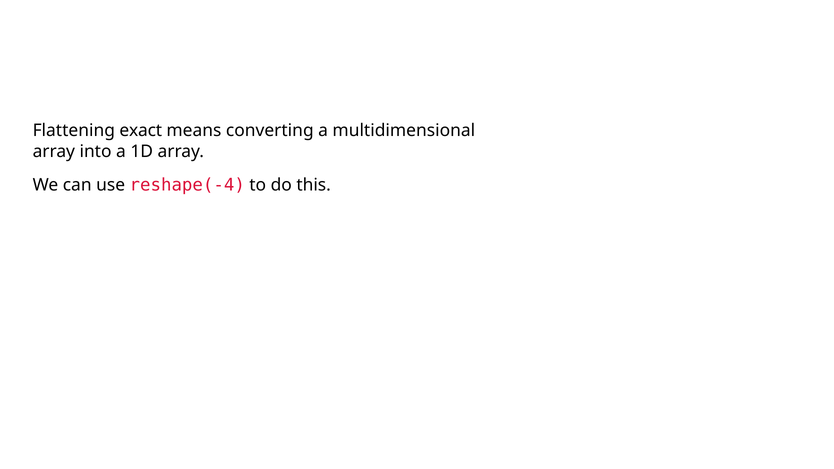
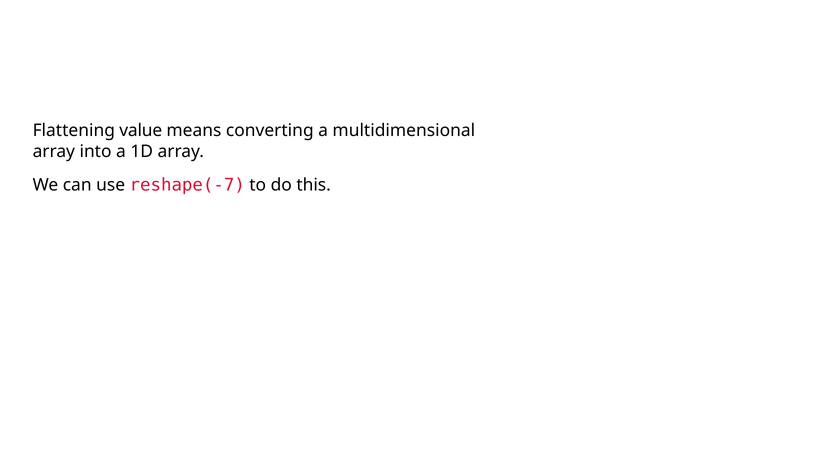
exact: exact -> value
reshape(-4: reshape(-4 -> reshape(-7
